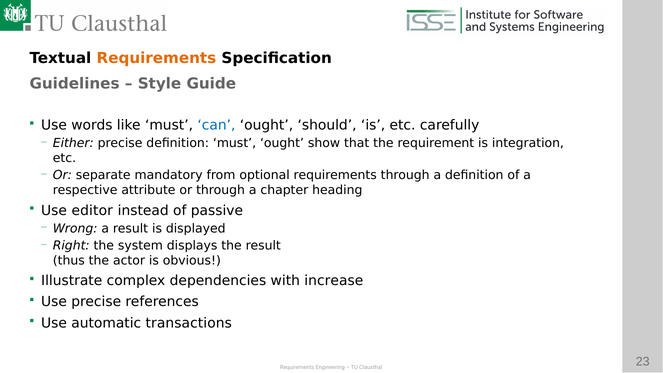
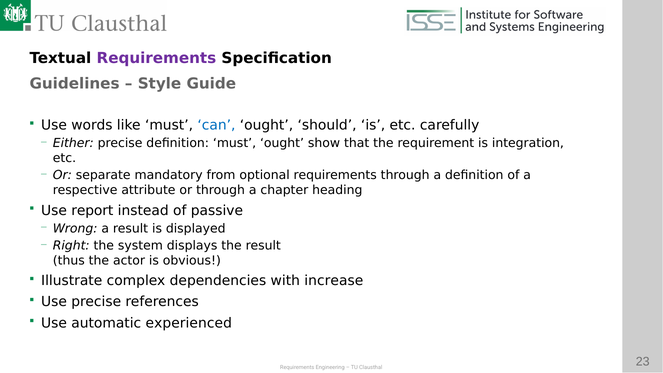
Requirements at (156, 58) colour: orange -> purple
editor: editor -> report
transactions: transactions -> experienced
